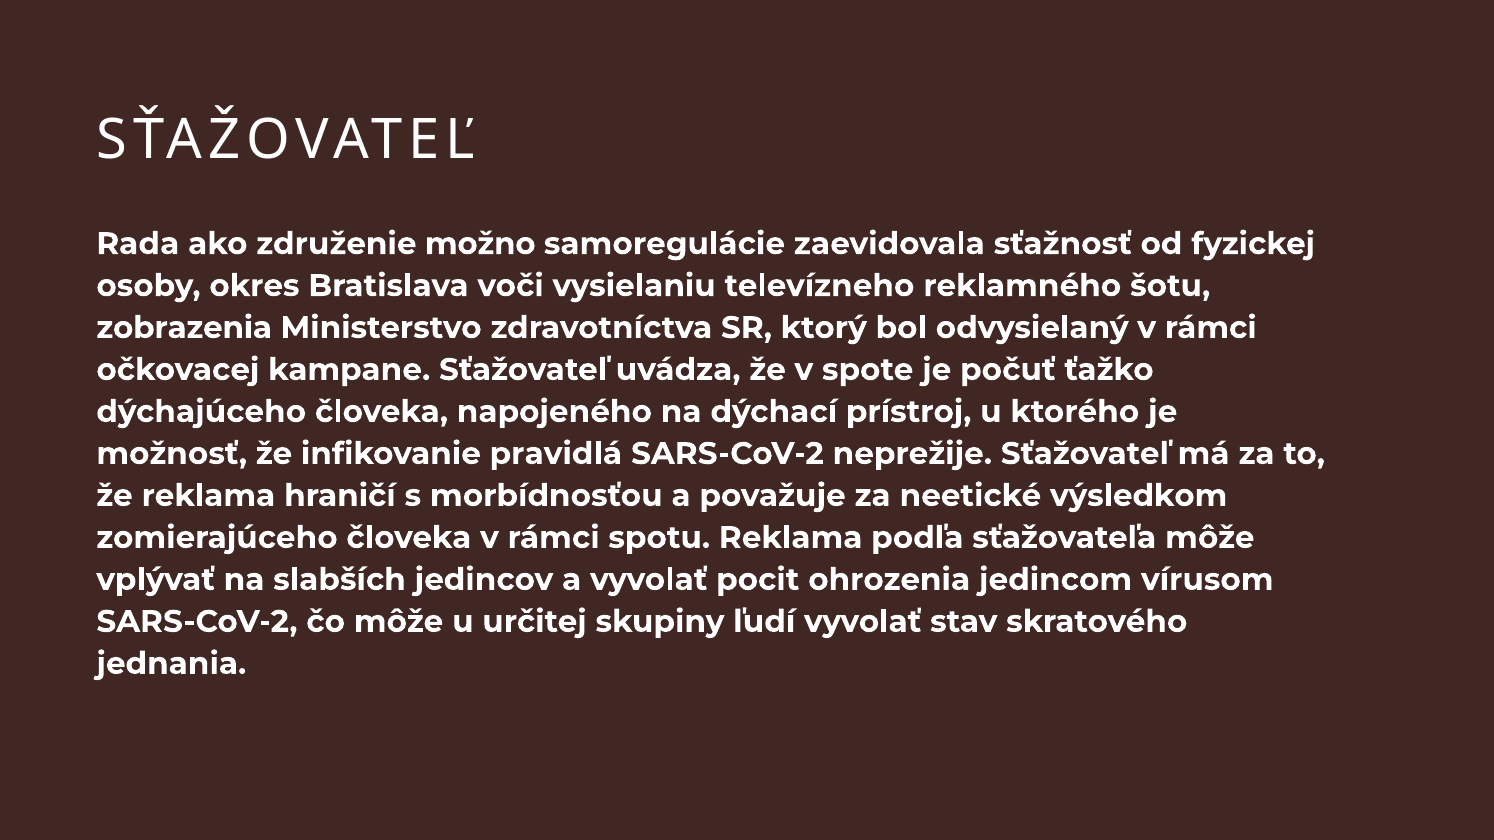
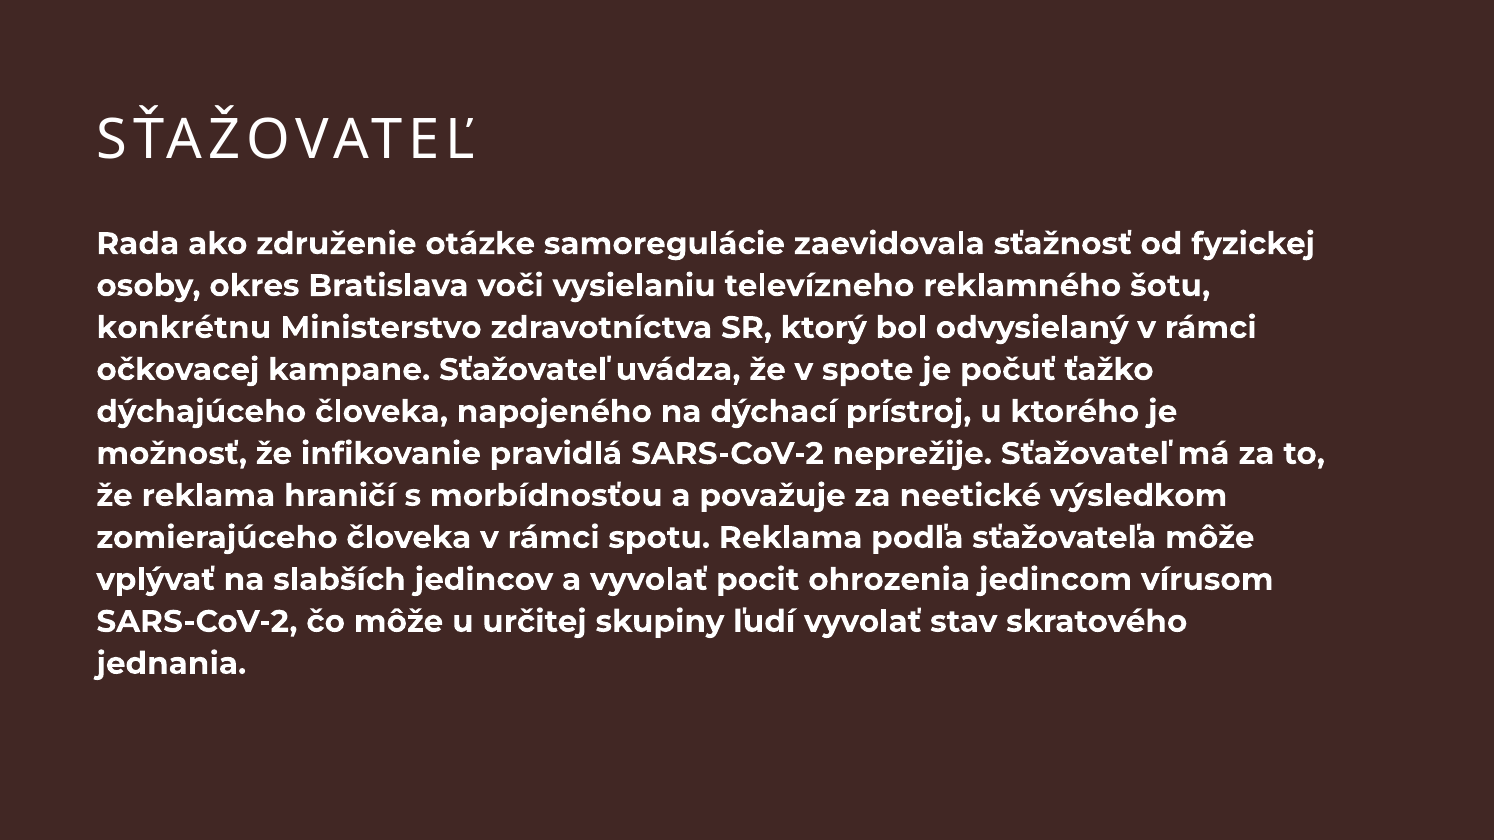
možno: možno -> otázke
zobrazenia: zobrazenia -> konkrétnu
